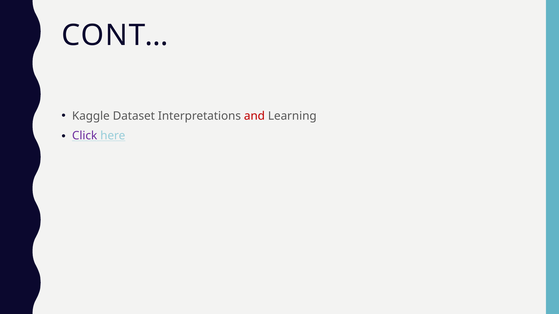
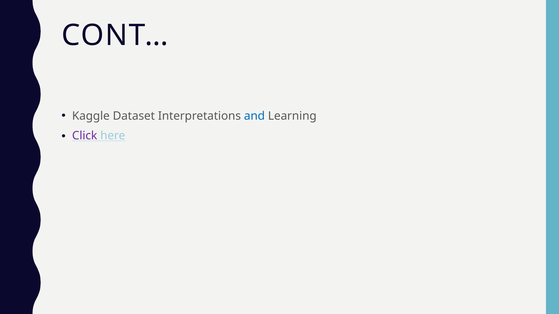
and colour: red -> blue
